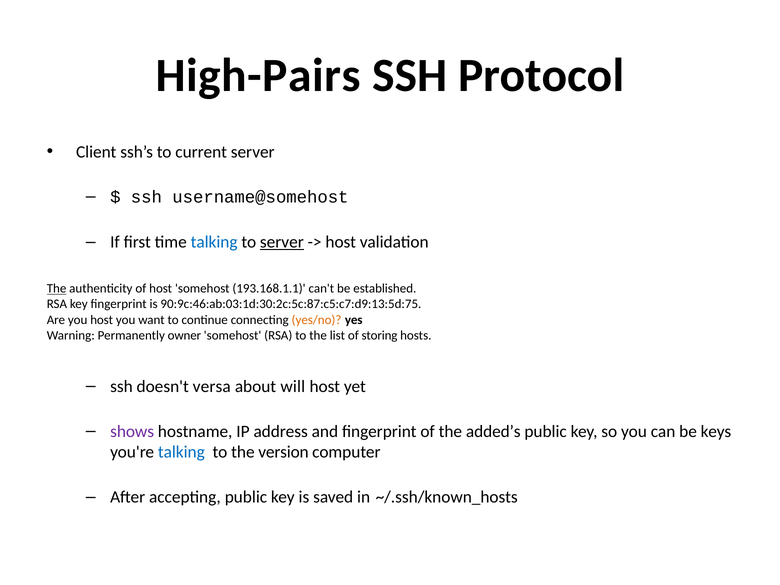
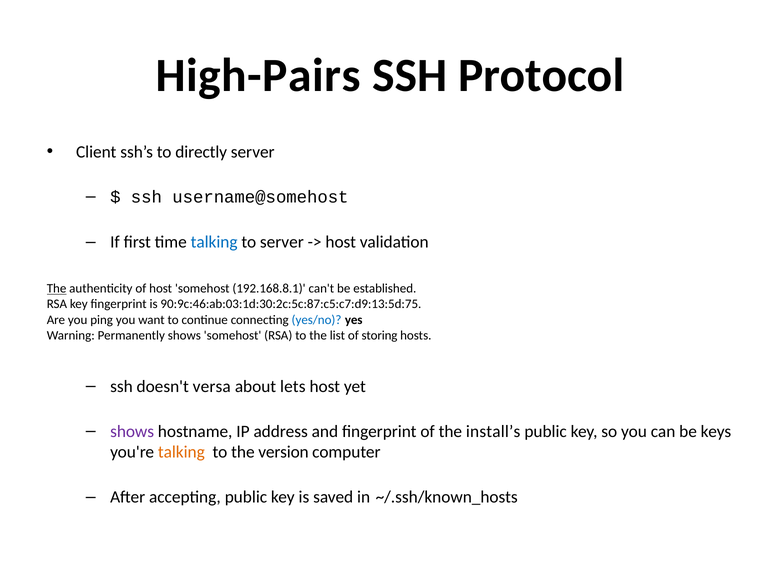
current: current -> directly
server at (282, 242) underline: present -> none
193.168.1.1: 193.168.1.1 -> 192.168.8.1
you host: host -> ping
yes/no colour: orange -> blue
Permanently owner: owner -> shows
will: will -> lets
added’s: added’s -> install’s
talking at (181, 452) colour: blue -> orange
